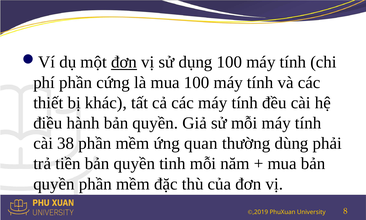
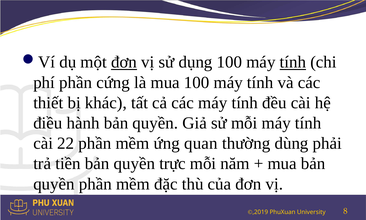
tính at (293, 62) underline: none -> present
38: 38 -> 22
tinh: tinh -> trực
